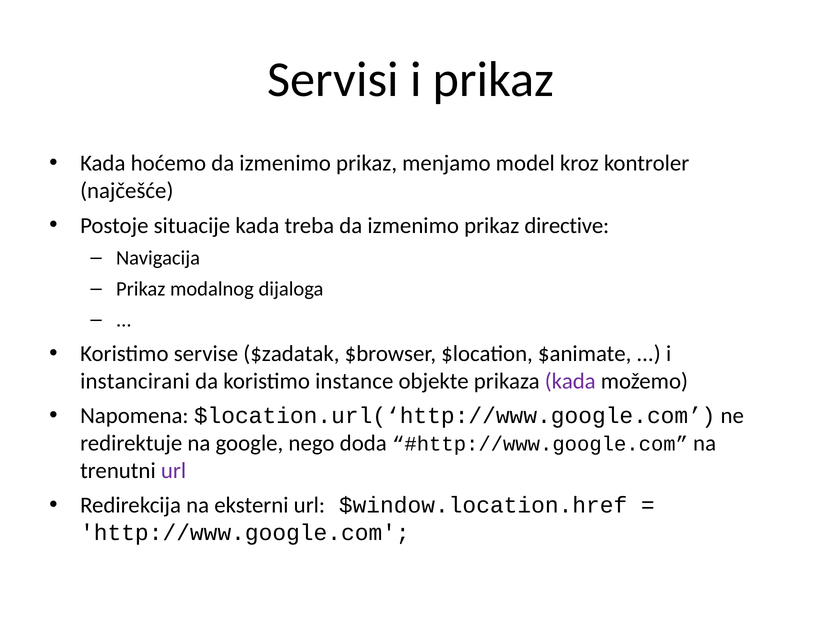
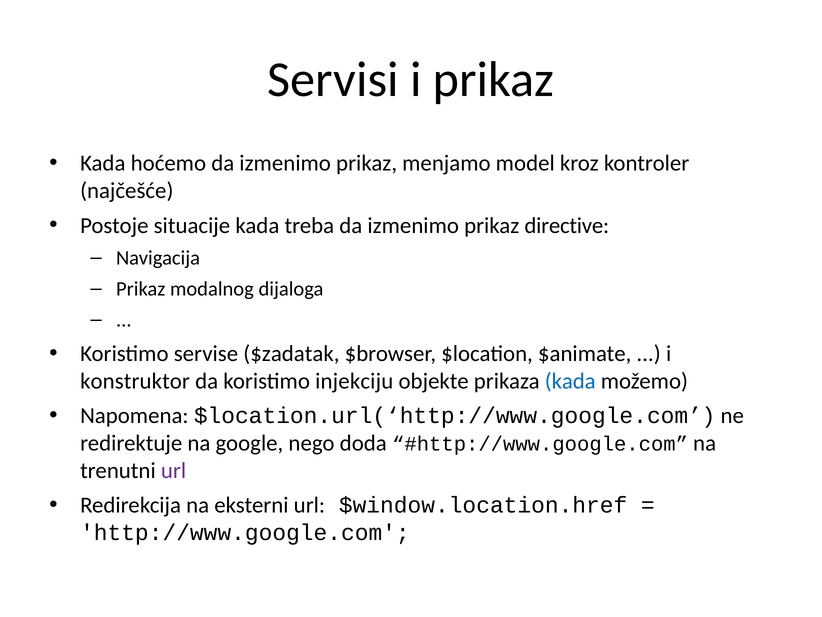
instancirani: instancirani -> konstruktor
instance: instance -> injekciju
kada at (570, 381) colour: purple -> blue
